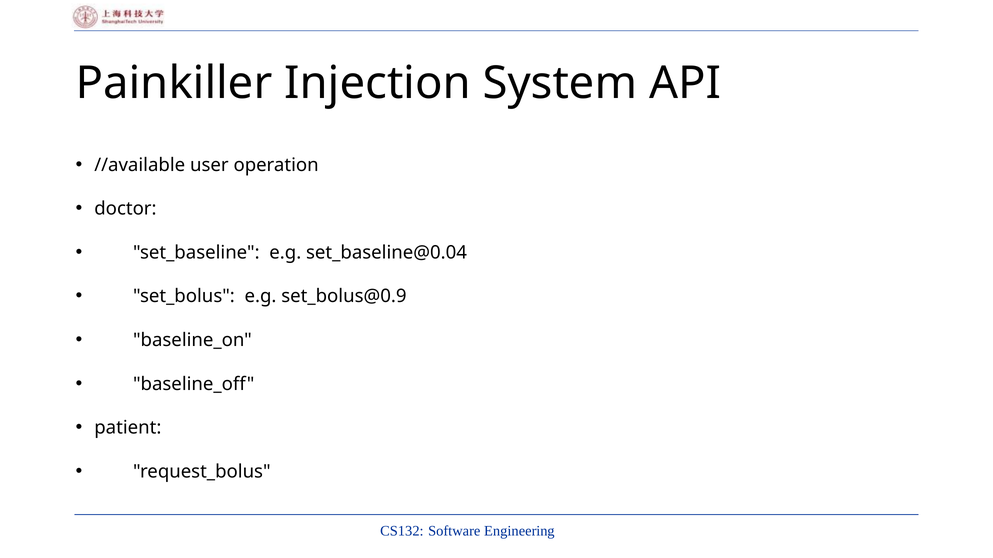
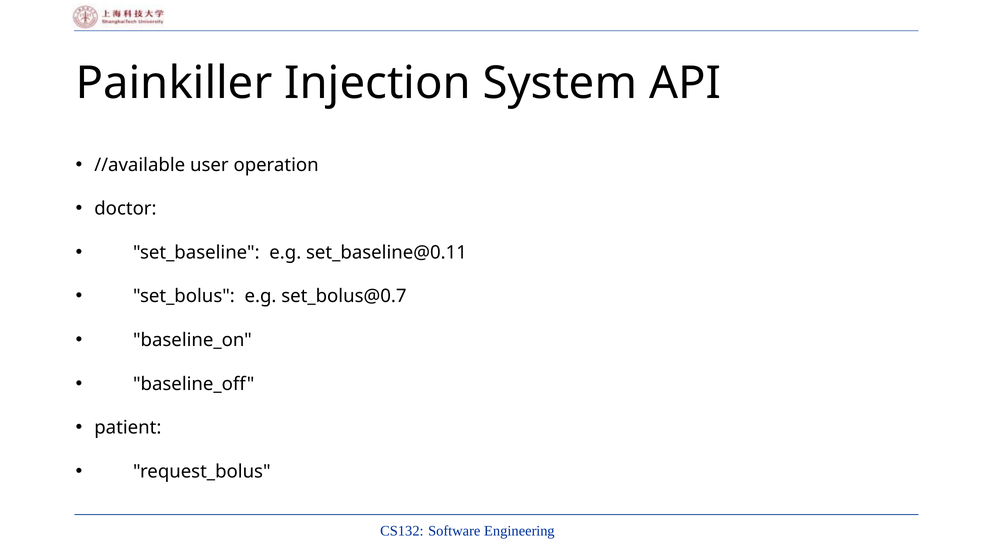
set_baseline@0.04: set_baseline@0.04 -> set_baseline@0.11
set_bolus@0.9: set_bolus@0.9 -> set_bolus@0.7
